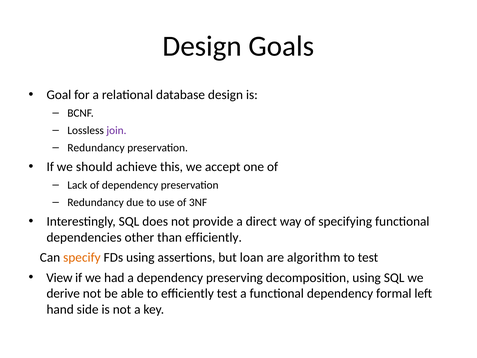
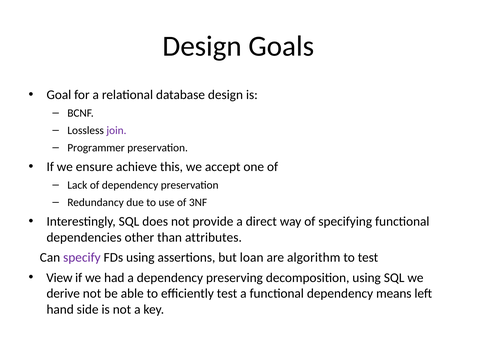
Redundancy at (96, 148): Redundancy -> Programmer
should: should -> ensure
than efficiently: efficiently -> attributes
specify colour: orange -> purple
formal: formal -> means
